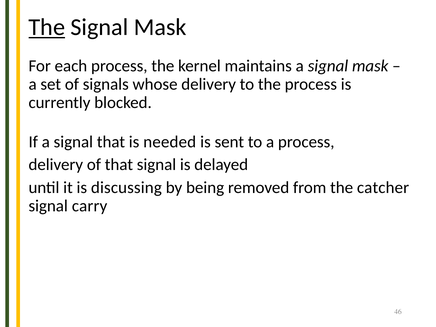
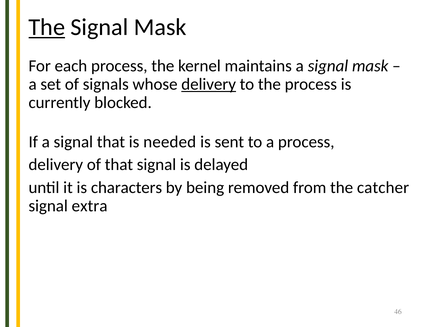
delivery at (209, 84) underline: none -> present
discussing: discussing -> characters
carry: carry -> extra
